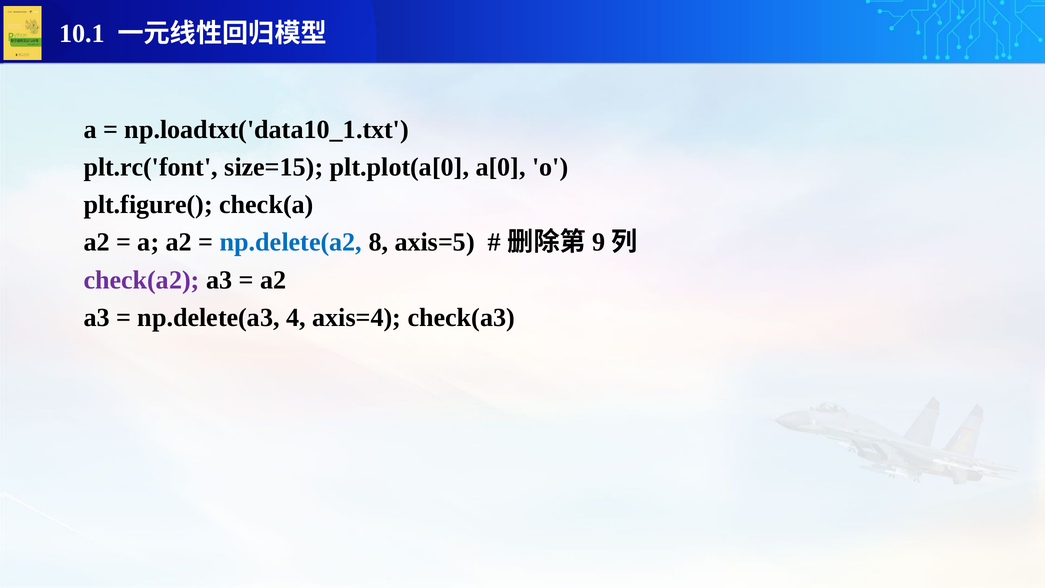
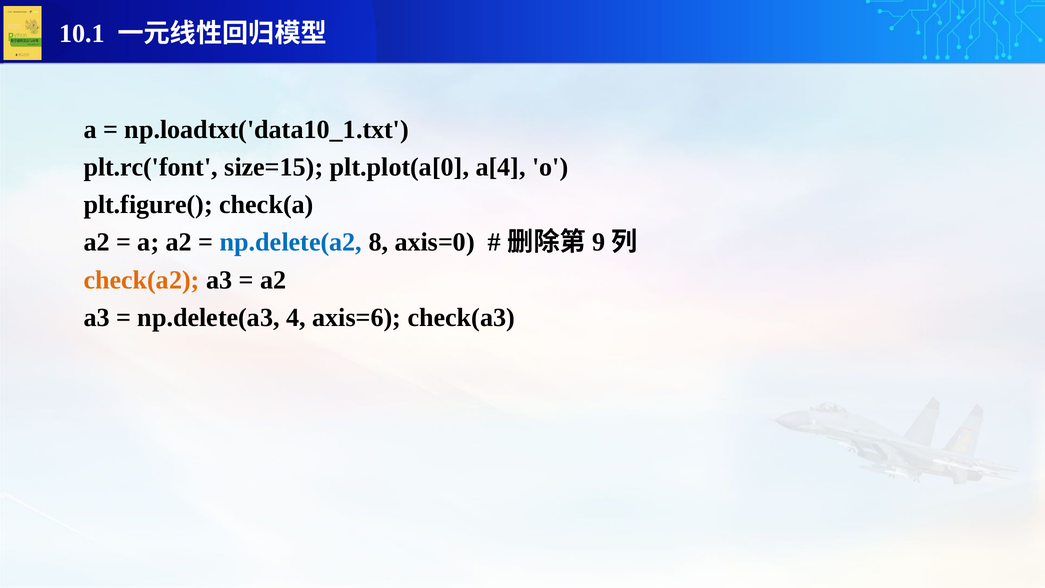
a[0: a[0 -> a[4
axis=5: axis=5 -> axis=0
check(a2 colour: purple -> orange
axis=4: axis=4 -> axis=6
